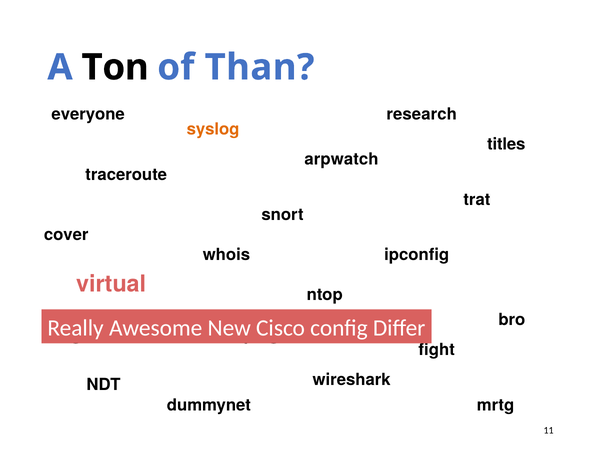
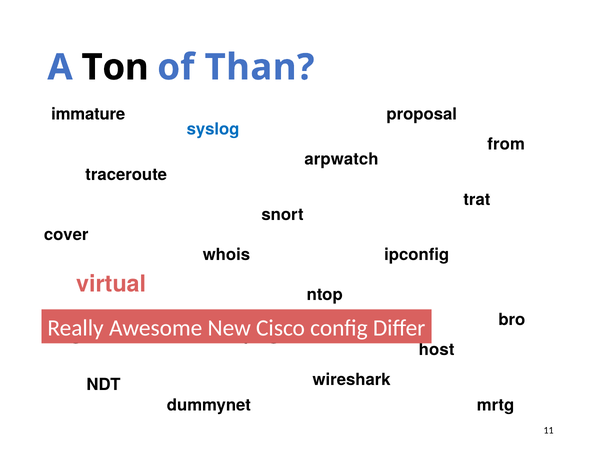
everyone: everyone -> immature
research: research -> proposal
syslog colour: orange -> blue
titles: titles -> from
fight: fight -> host
